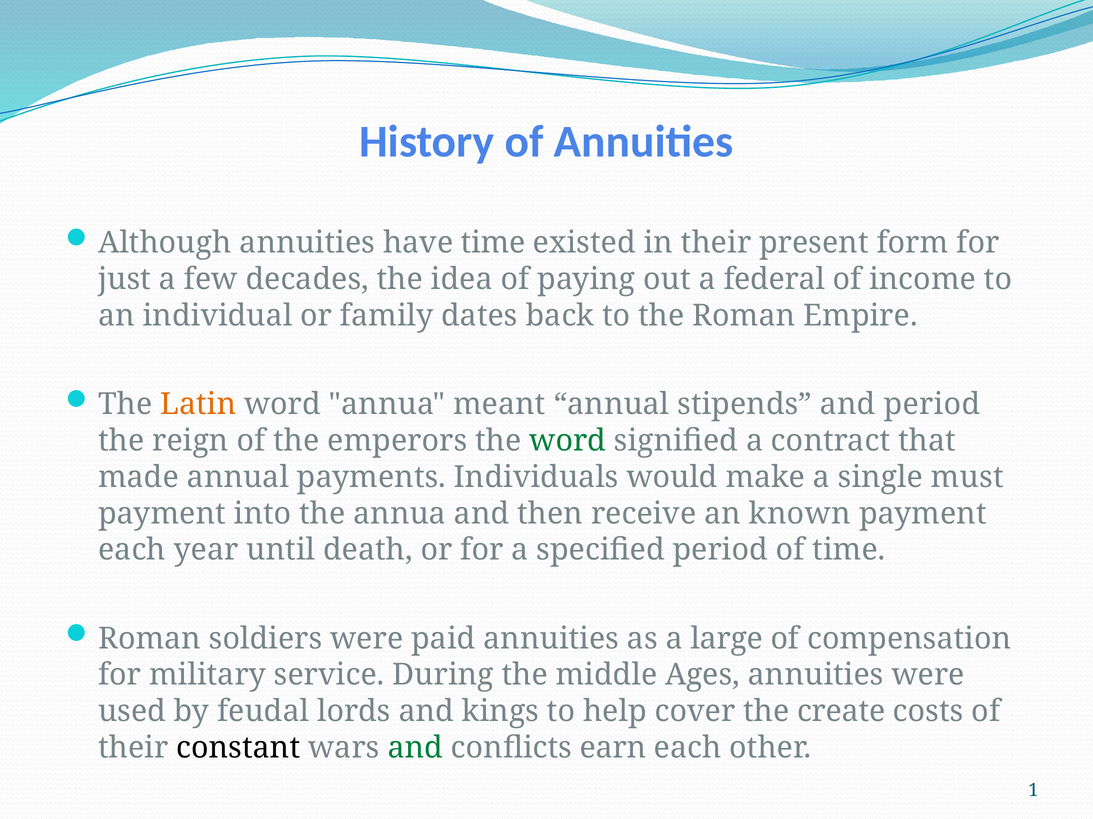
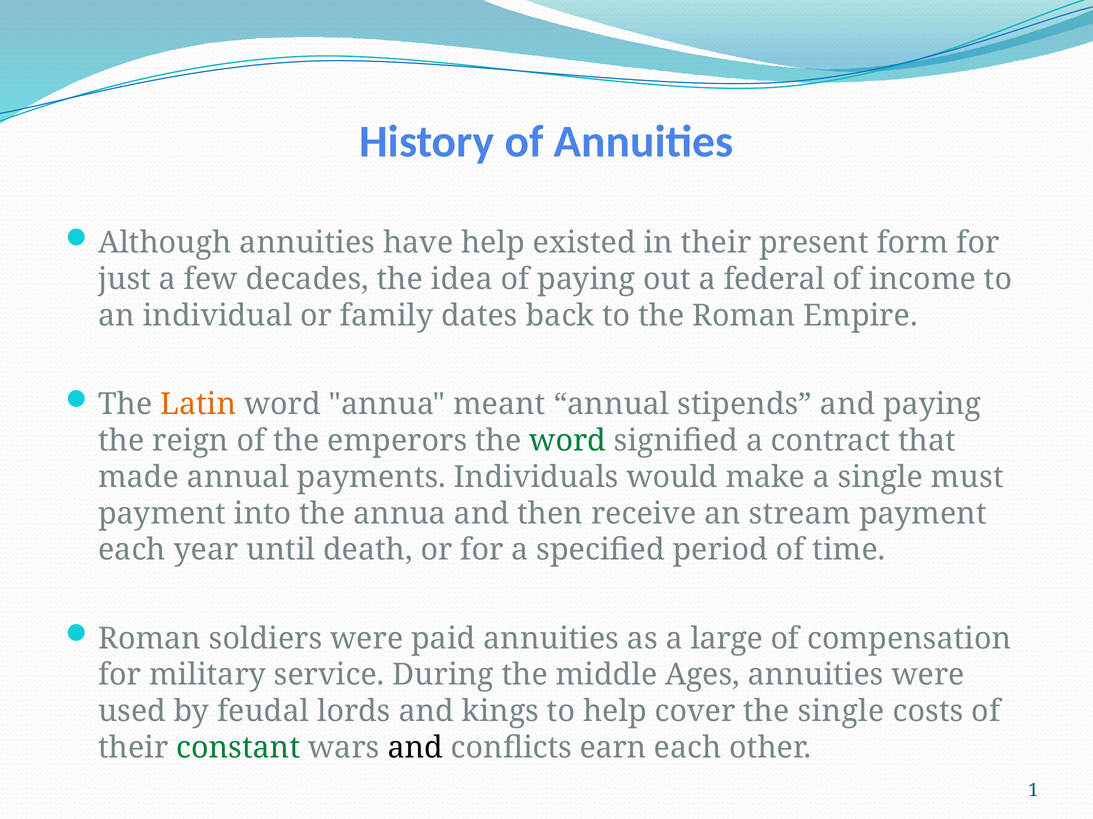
have time: time -> help
and period: period -> paying
known: known -> stream
the create: create -> single
constant colour: black -> green
and at (415, 748) colour: green -> black
